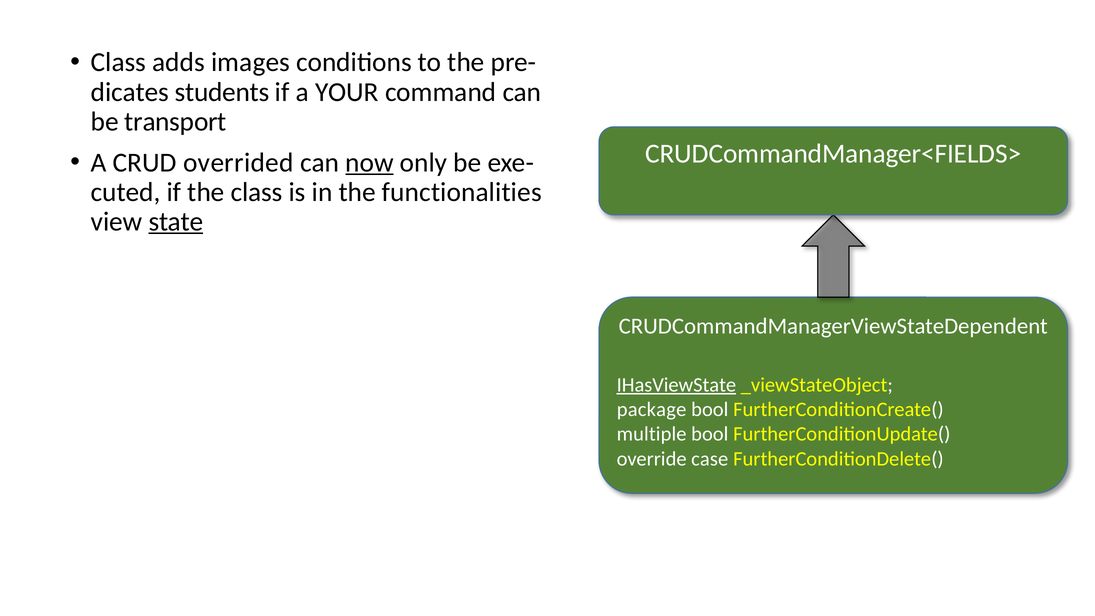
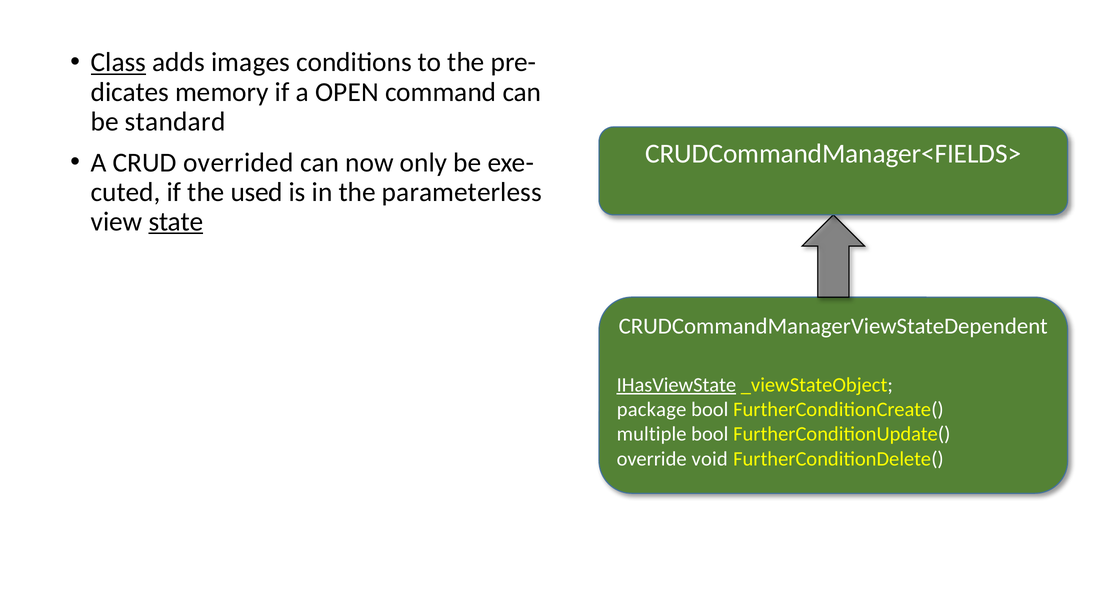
Class at (119, 62) underline: none -> present
students: students -> memory
YOUR: YOUR -> OPEN
transport: transport -> standard
now underline: present -> none
the class: class -> used
functionalities: functionalities -> parameterless
case: case -> void
